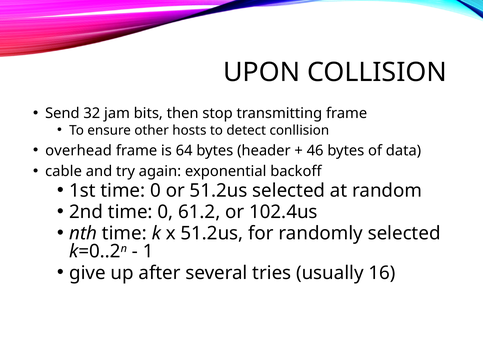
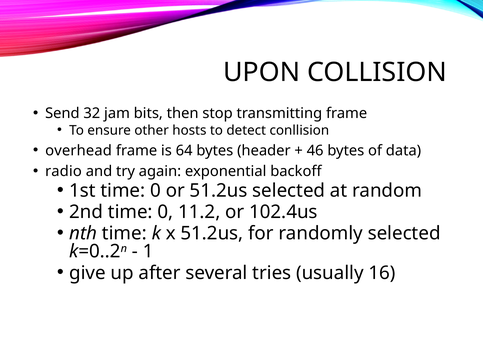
cable: cable -> radio
61.2: 61.2 -> 11.2
